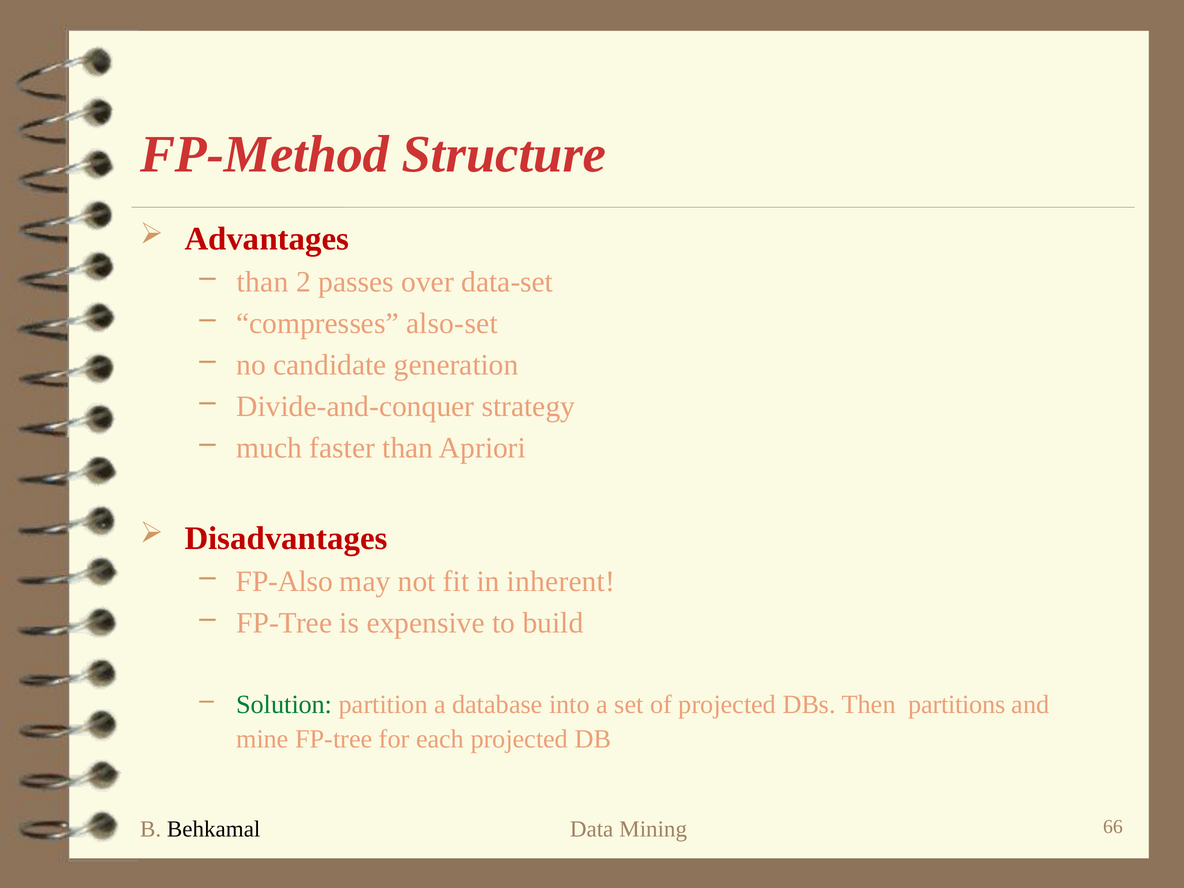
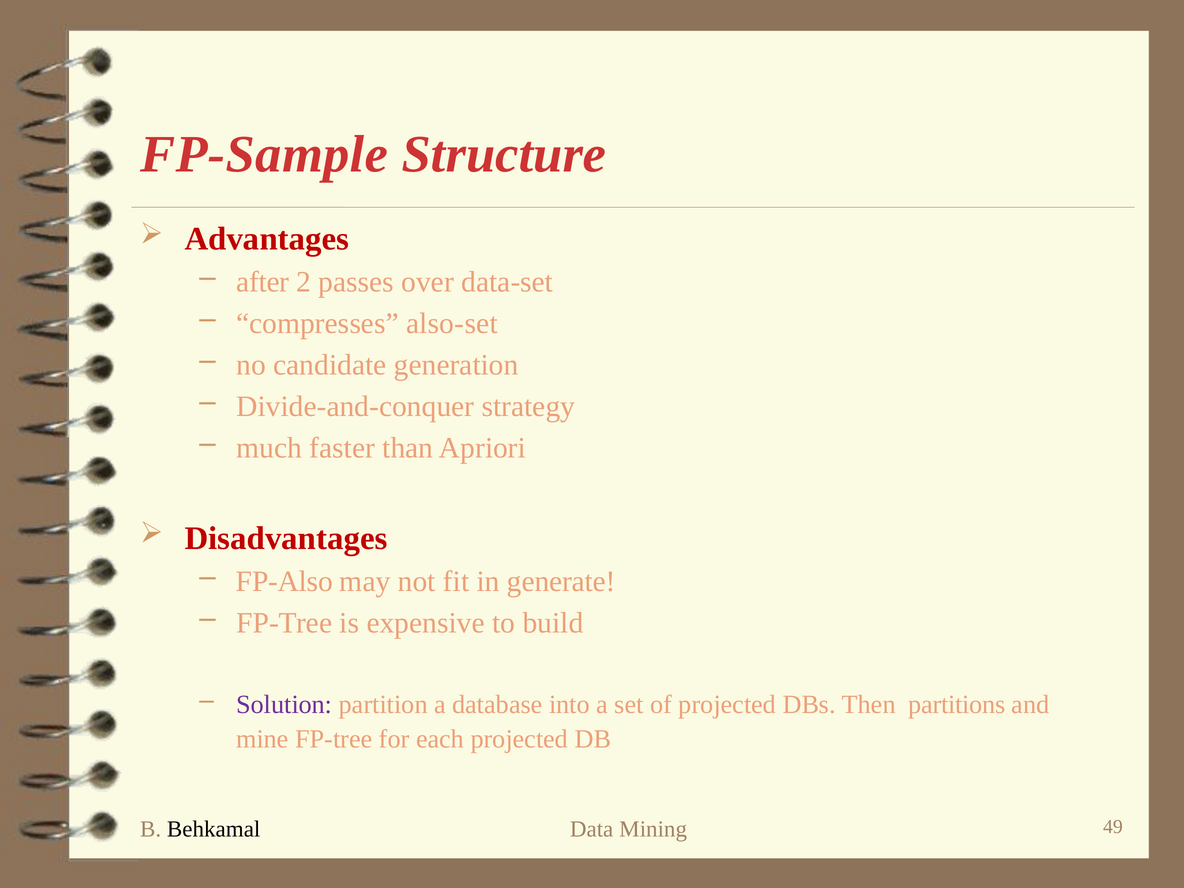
FP-Method: FP-Method -> FP-Sample
than at (262, 282): than -> after
inherent: inherent -> generate
Solution colour: green -> purple
66: 66 -> 49
